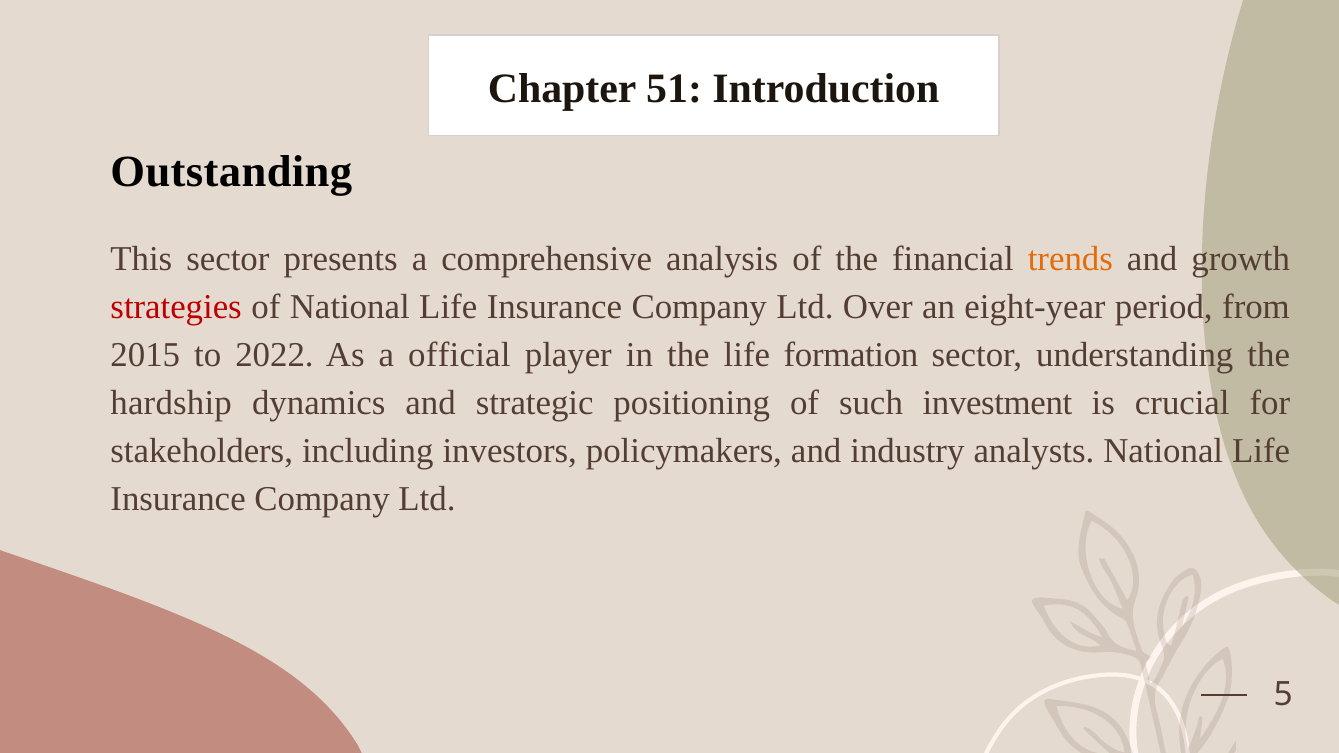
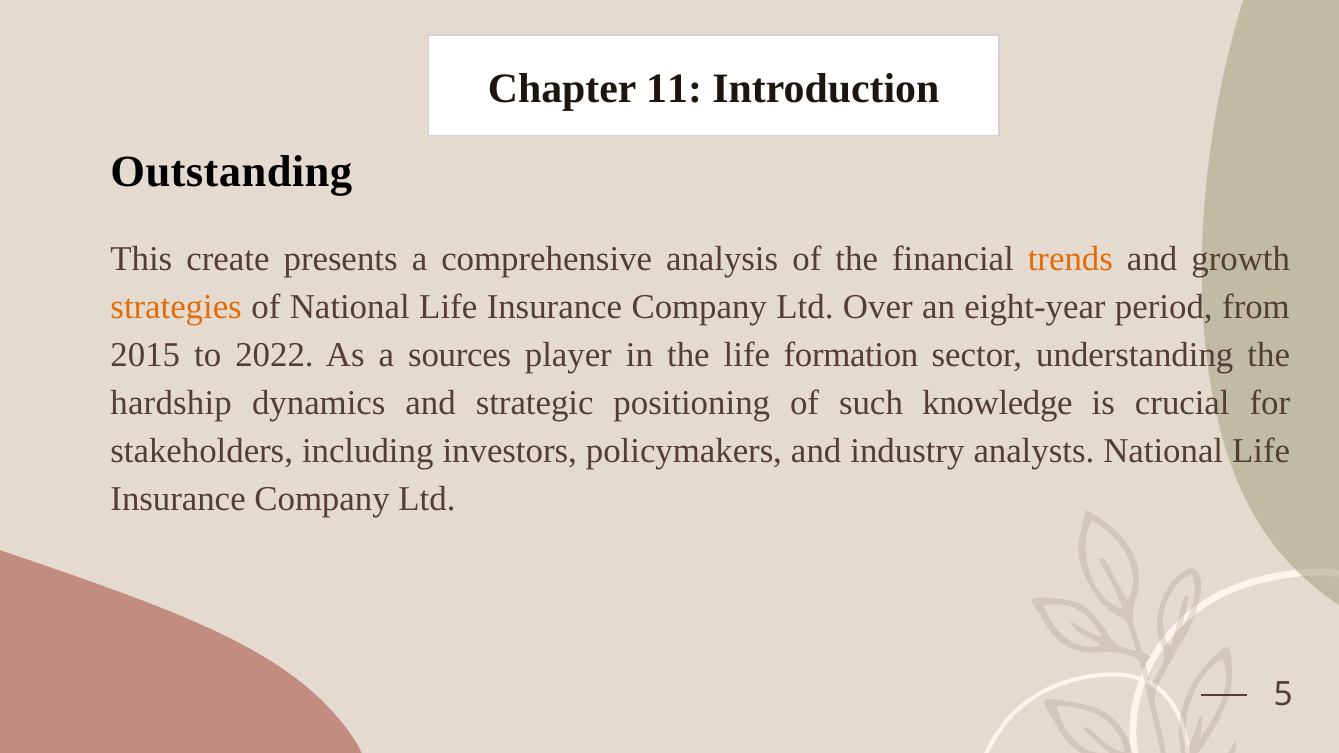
51: 51 -> 11
This sector: sector -> create
strategies colour: red -> orange
official: official -> sources
investment: investment -> knowledge
